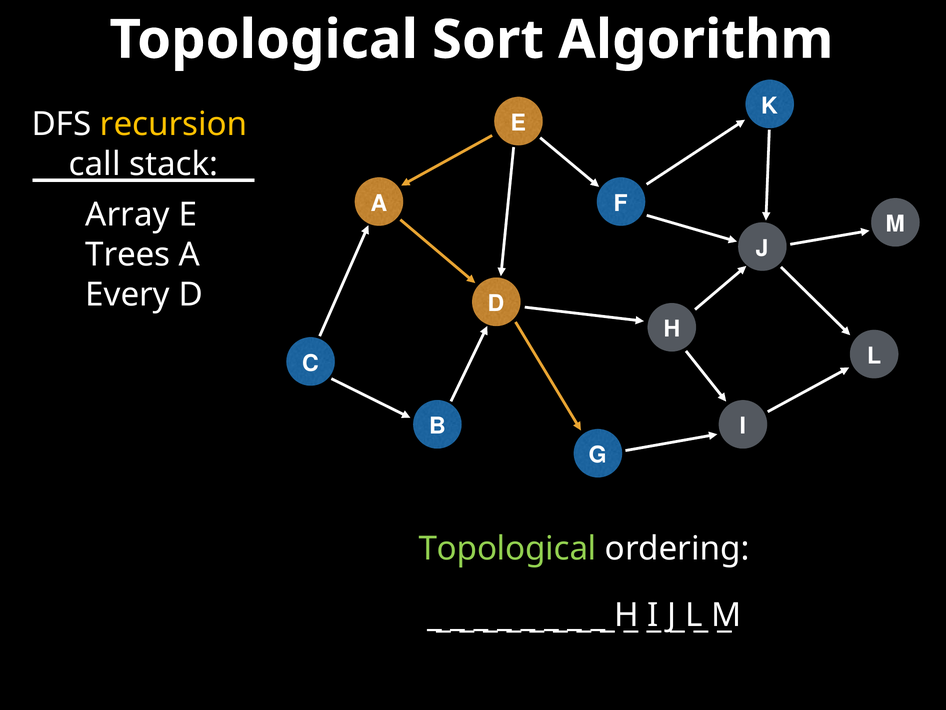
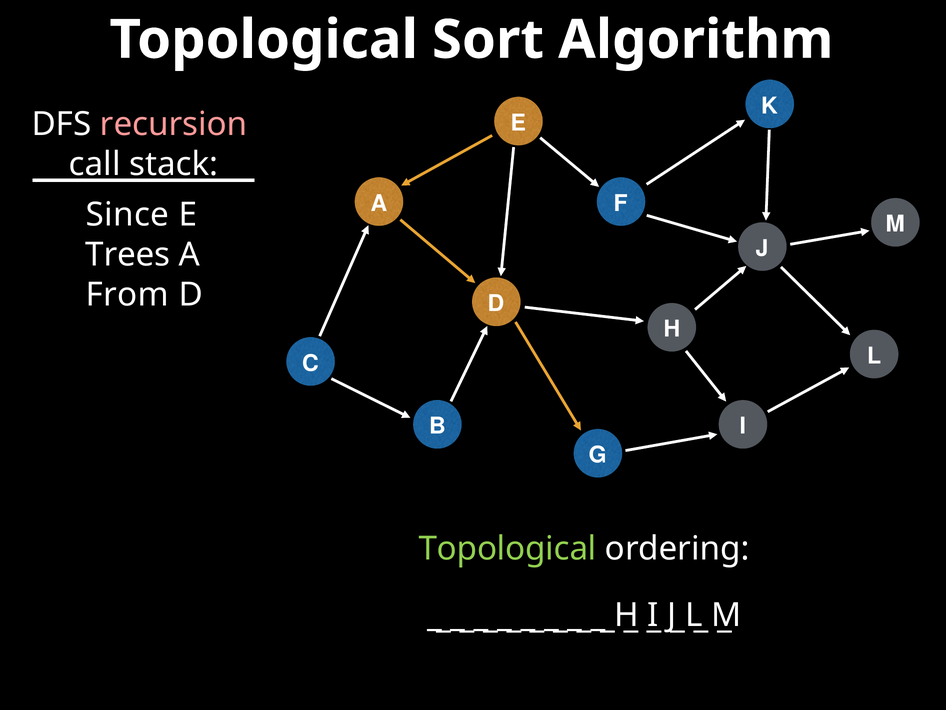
recursion colour: yellow -> pink
Array: Array -> Since
Every: Every -> From
